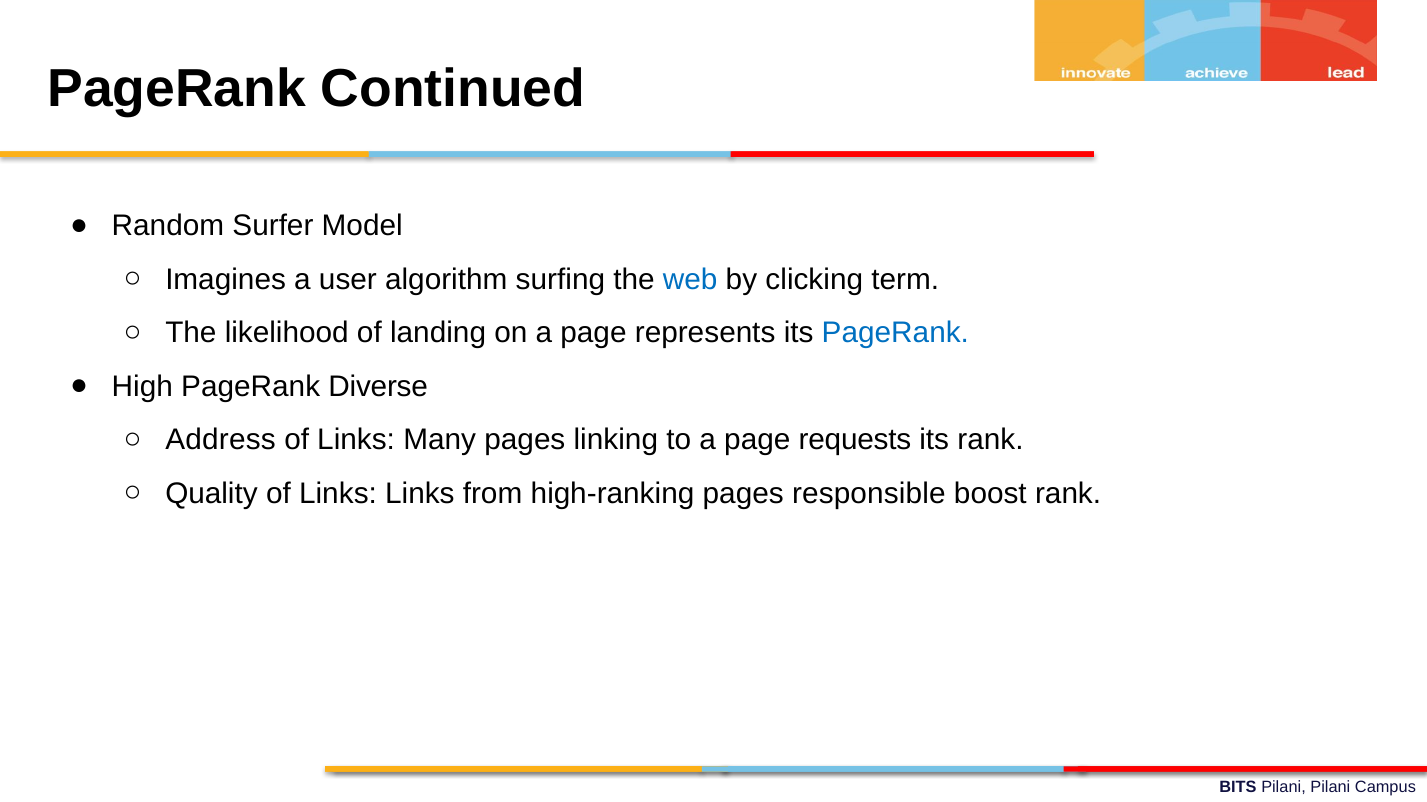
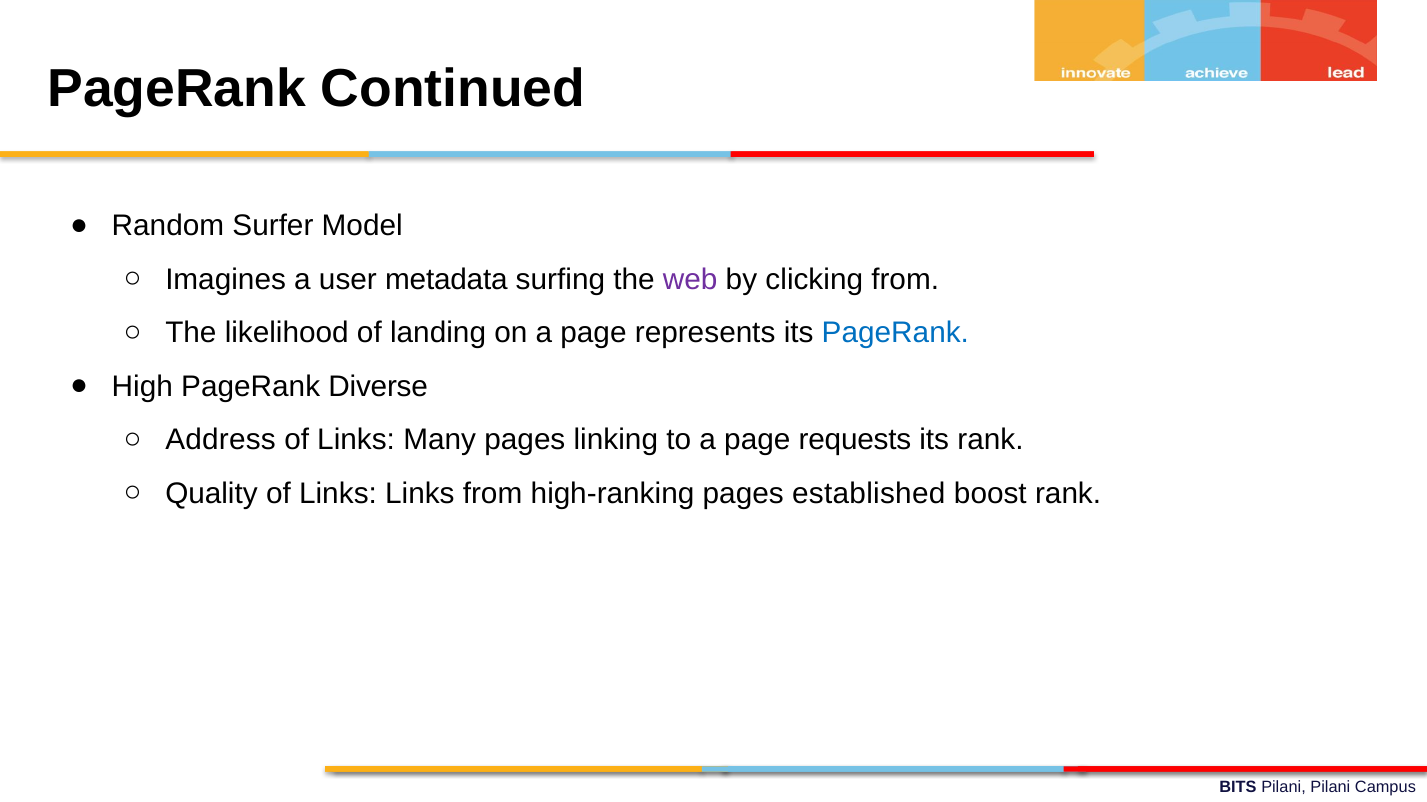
algorithm: algorithm -> metadata
web colour: blue -> purple
clicking term: term -> from
responsible: responsible -> established
